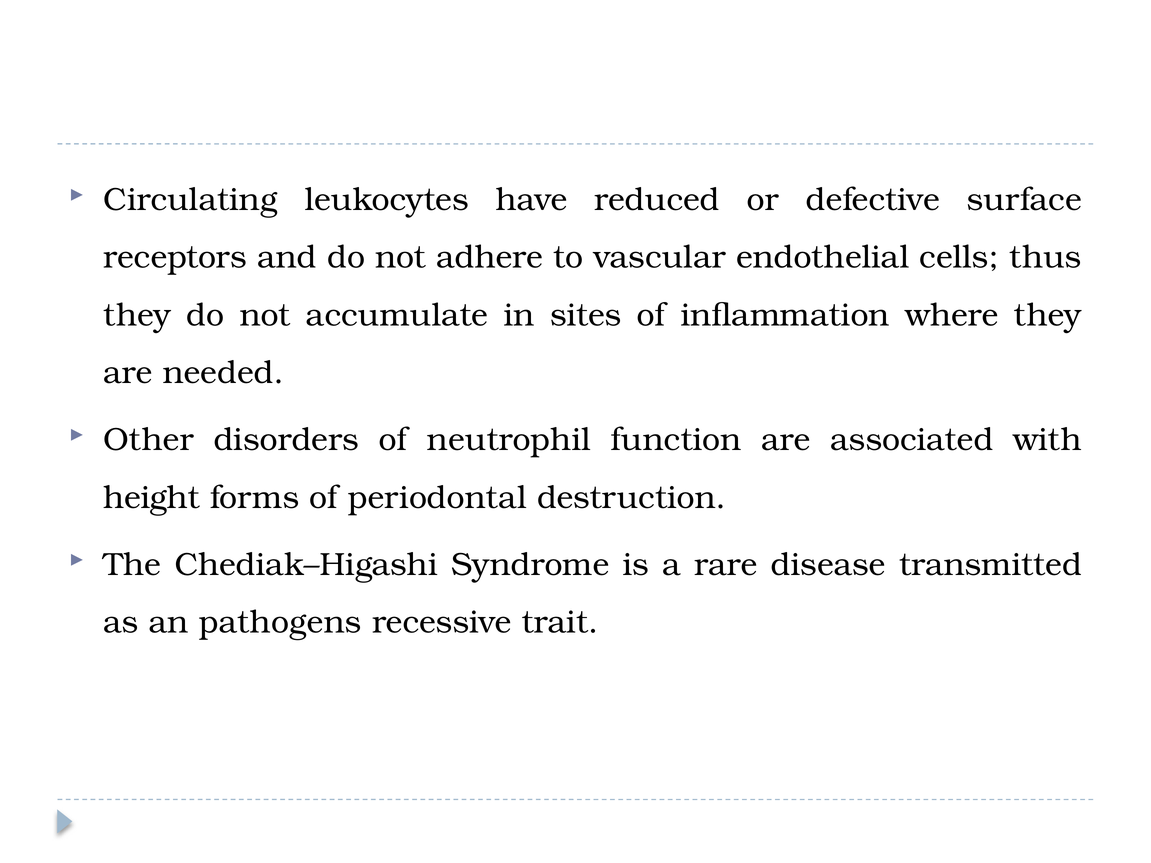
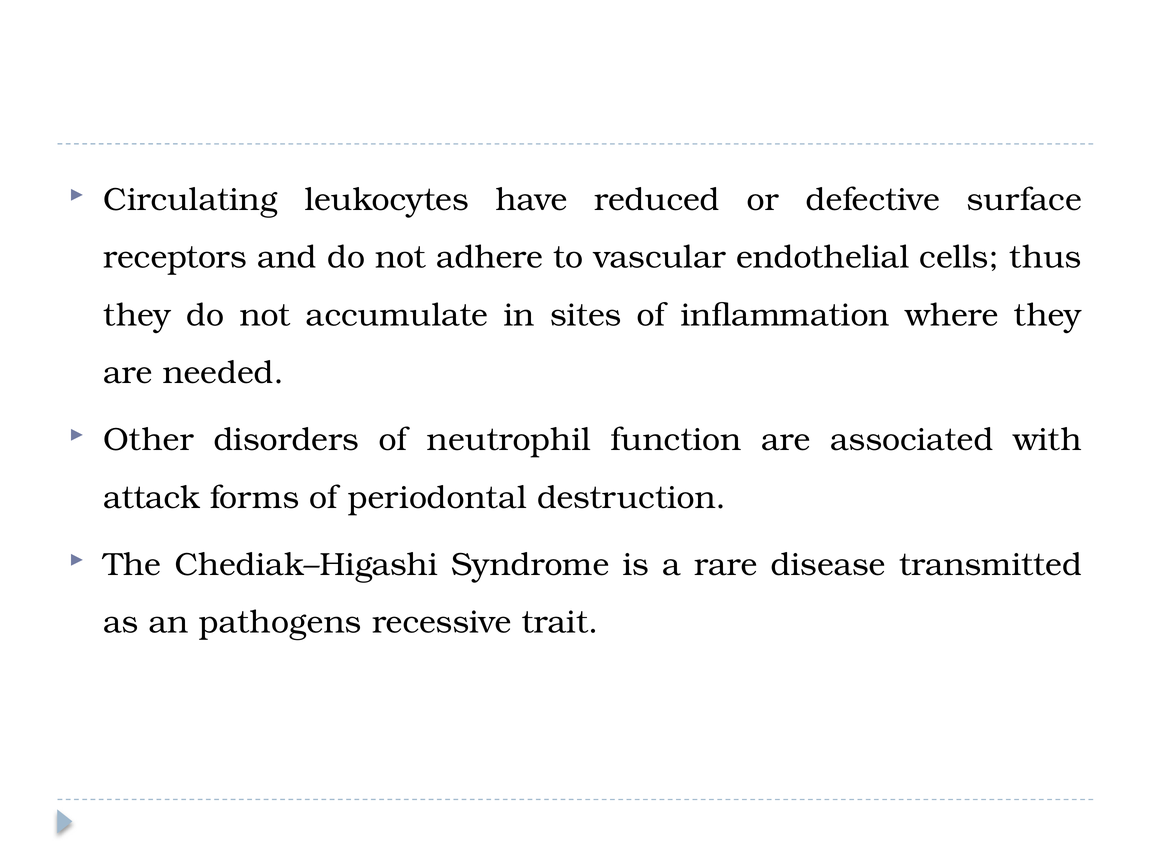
height: height -> attack
